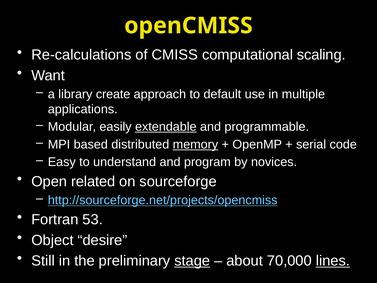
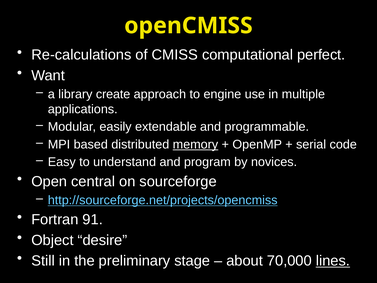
scaling: scaling -> perfect
default: default -> engine
extendable underline: present -> none
related: related -> central
53: 53 -> 91
stage underline: present -> none
